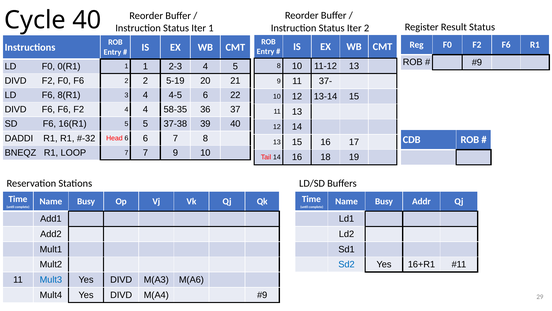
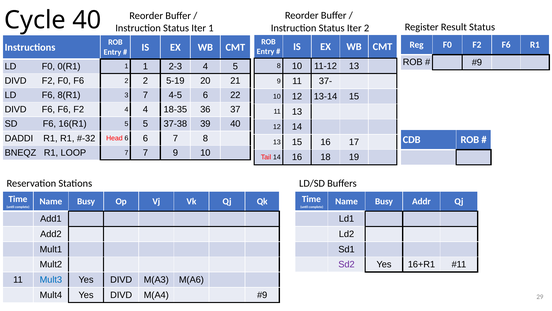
3 4: 4 -> 7
58-35: 58-35 -> 18-35
Sd2 colour: blue -> purple
